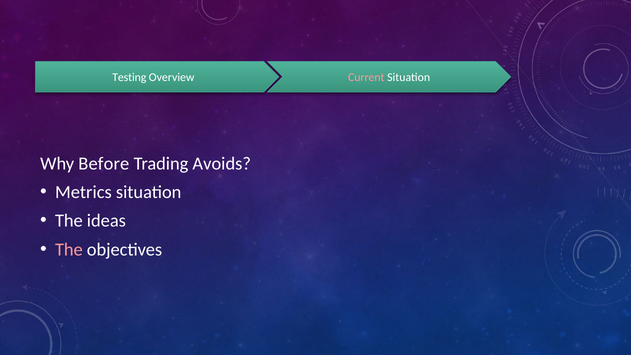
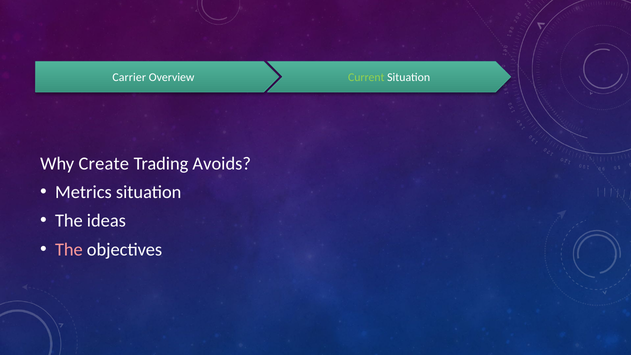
Testing: Testing -> Carrier
Current colour: pink -> light green
Before: Before -> Create
